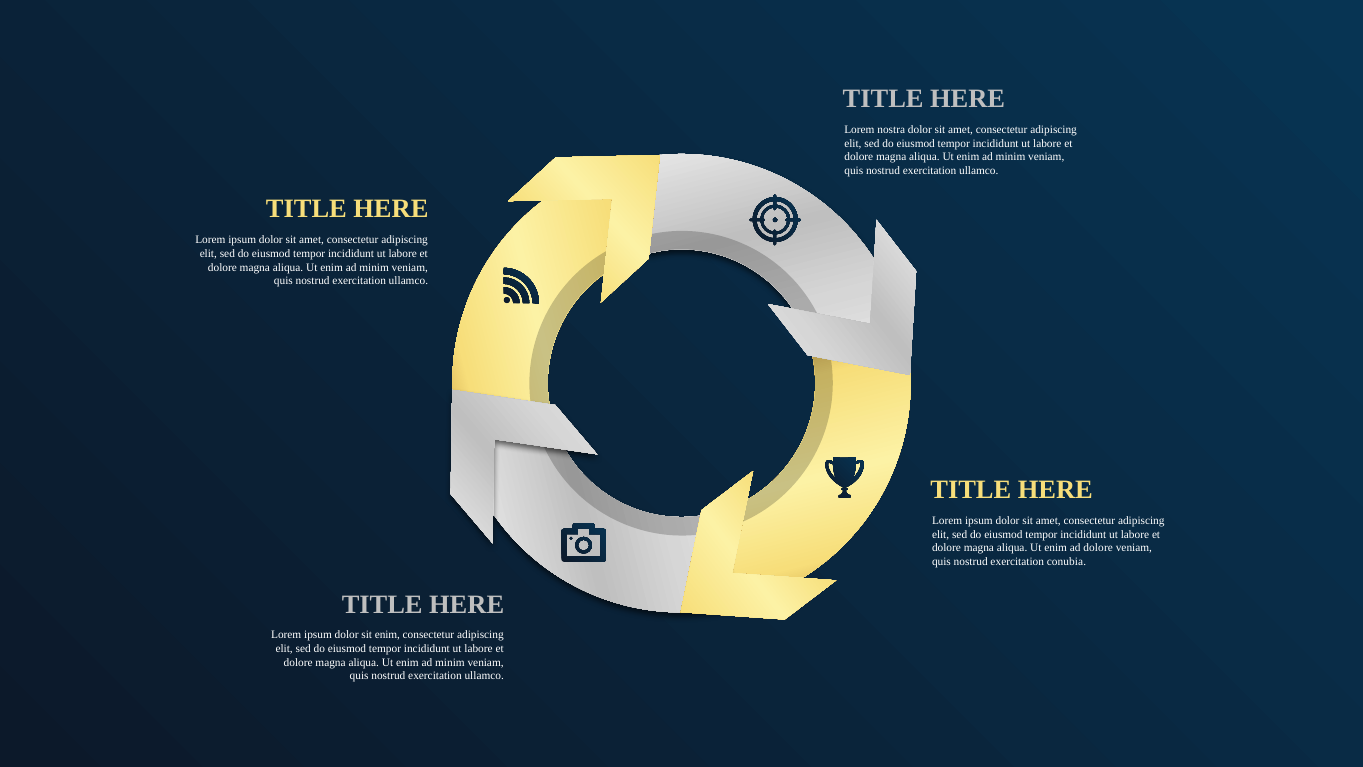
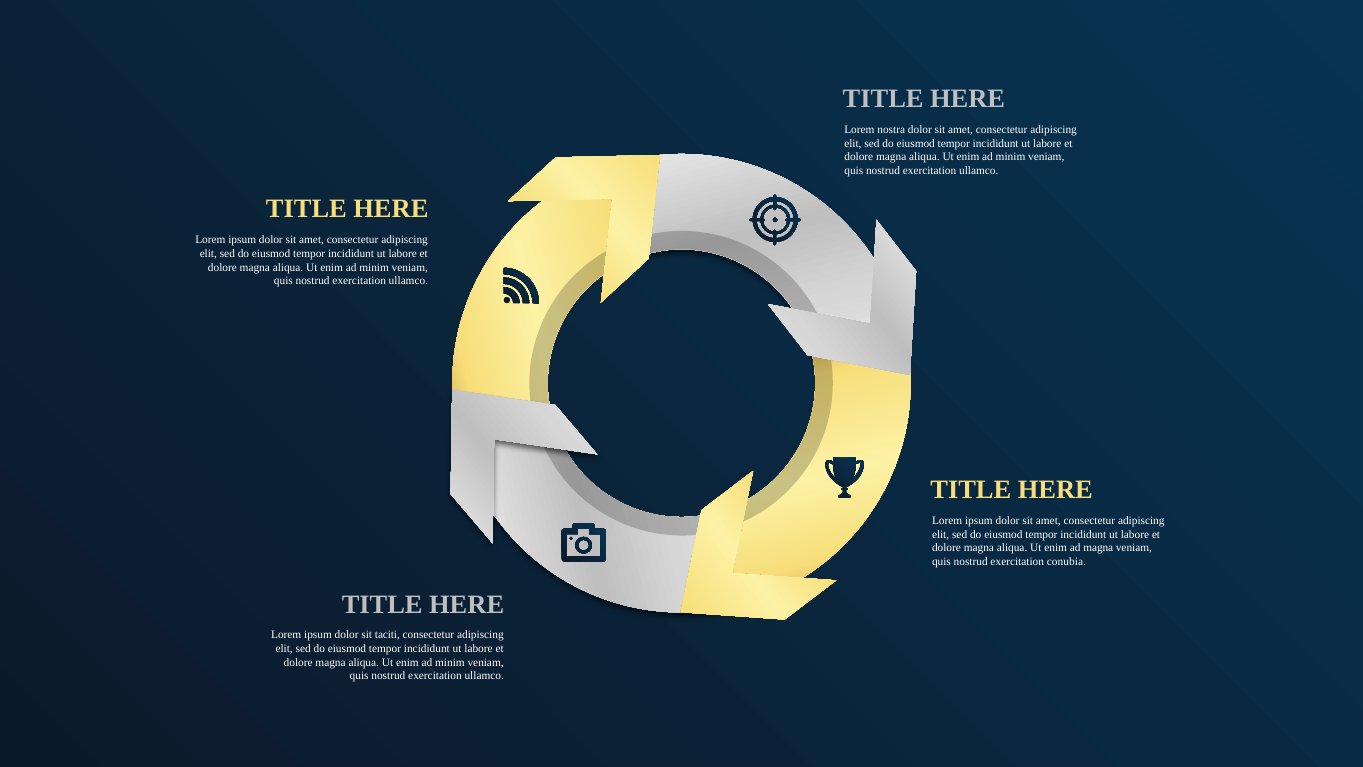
ad dolore: dolore -> magna
sit enim: enim -> taciti
